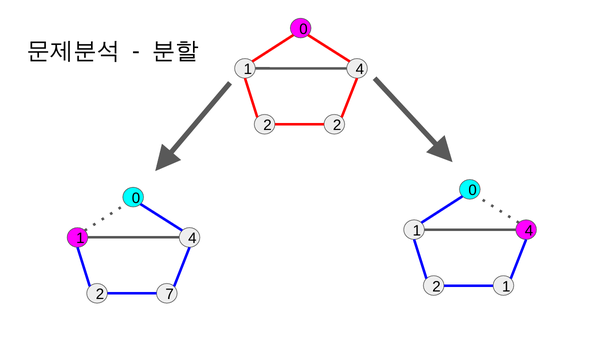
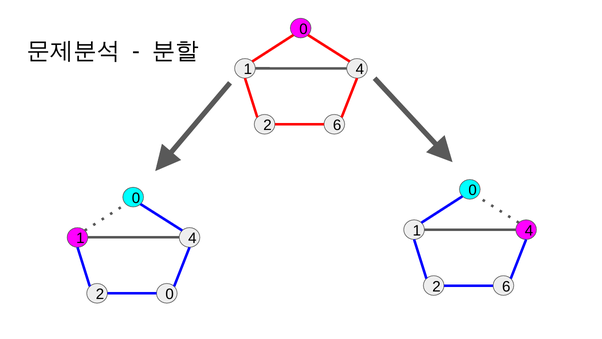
2 at (337, 125): 2 -> 6
1 at (506, 286): 1 -> 6
2 7: 7 -> 0
